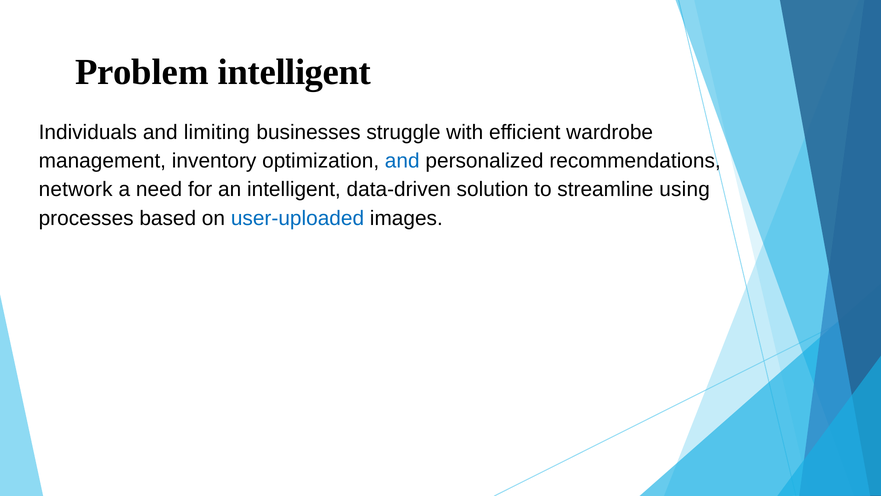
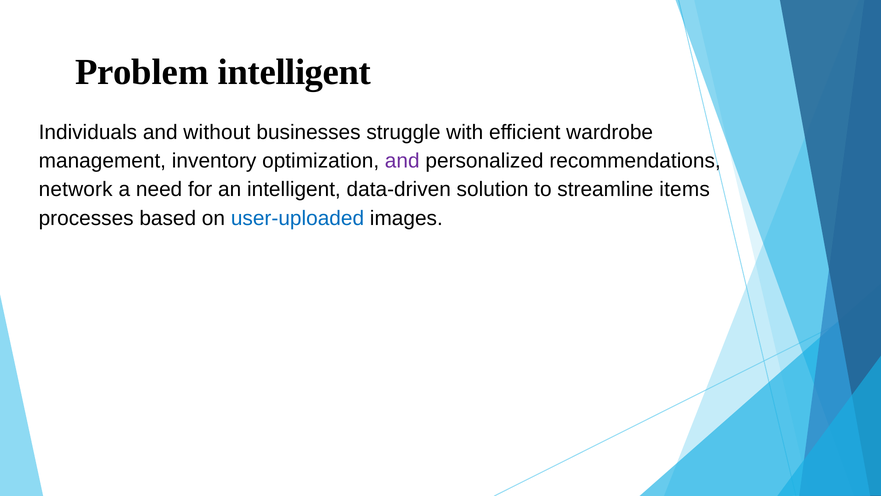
limiting: limiting -> without
and at (402, 161) colour: blue -> purple
using: using -> items
